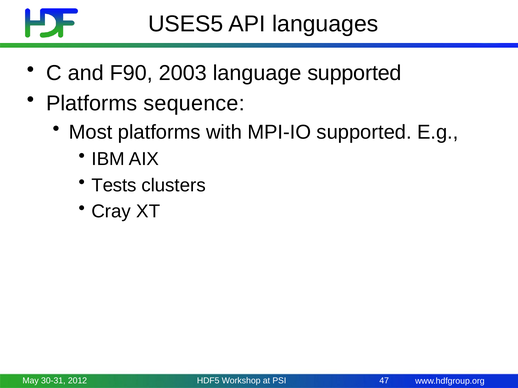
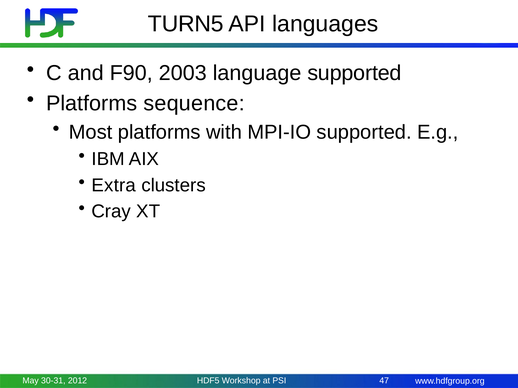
USES5: USES5 -> TURN5
Tests: Tests -> Extra
